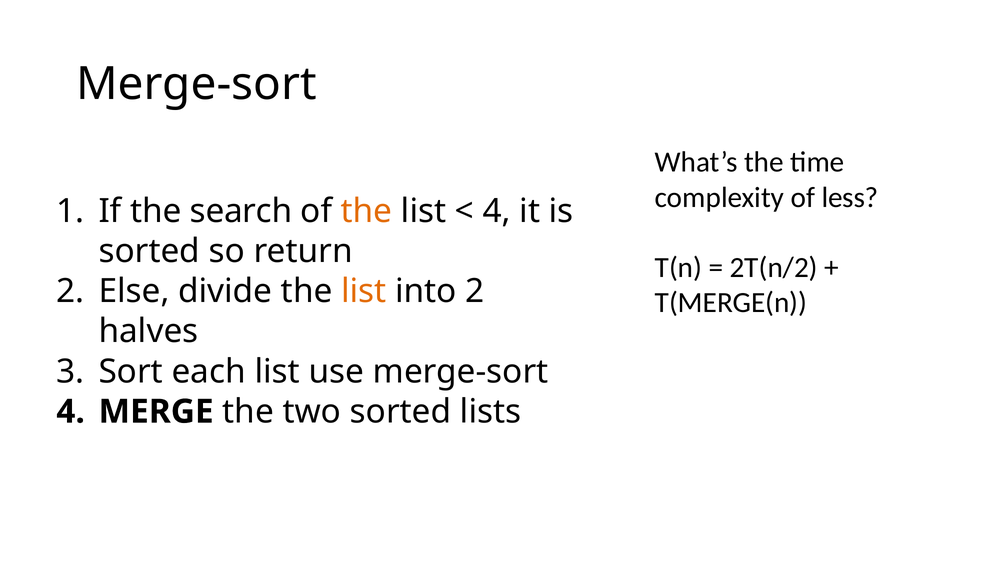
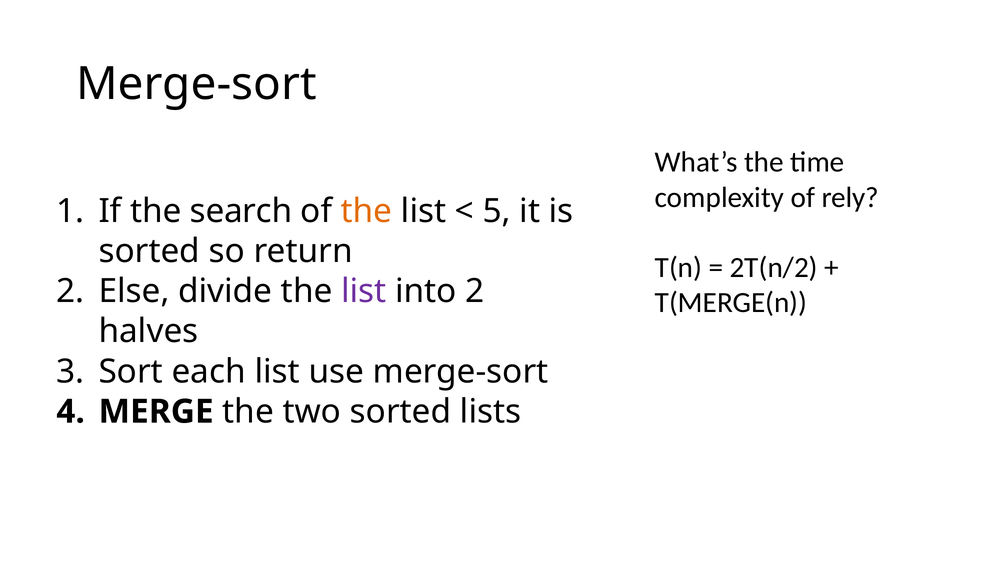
less: less -> rely
4 at (497, 211): 4 -> 5
list at (364, 291) colour: orange -> purple
